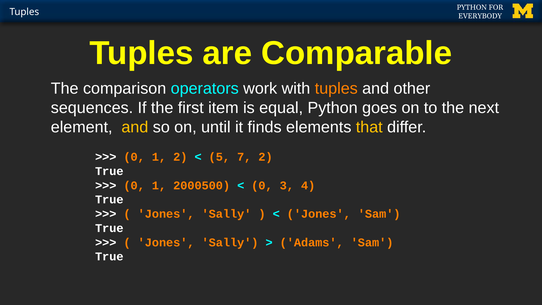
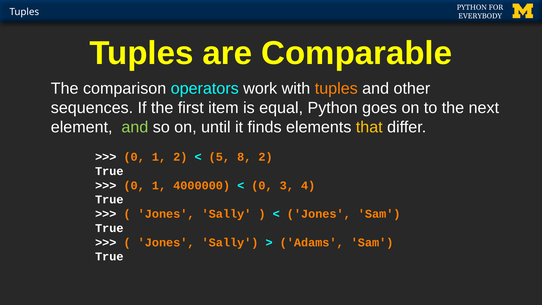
and at (135, 127) colour: yellow -> light green
7: 7 -> 8
2000500: 2000500 -> 4000000
